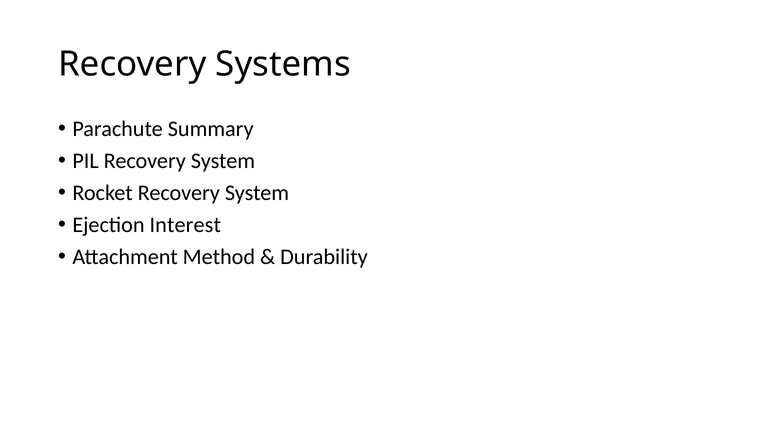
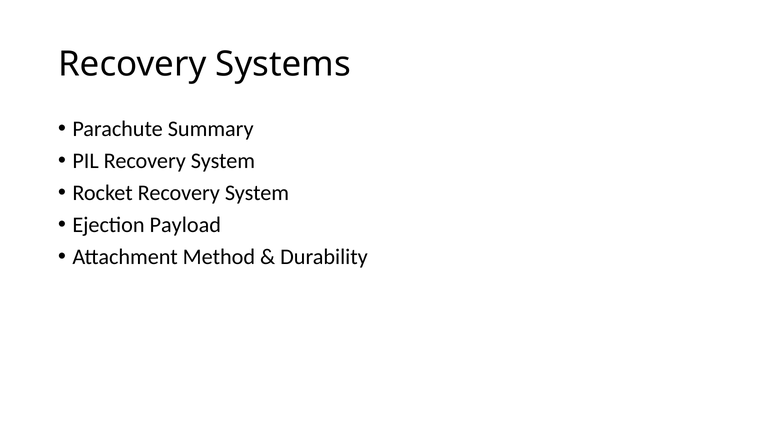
Interest: Interest -> Payload
